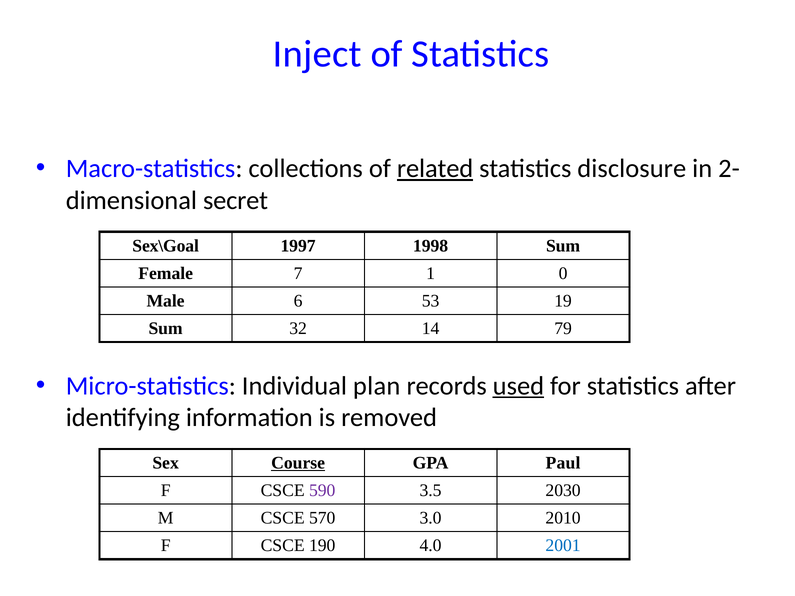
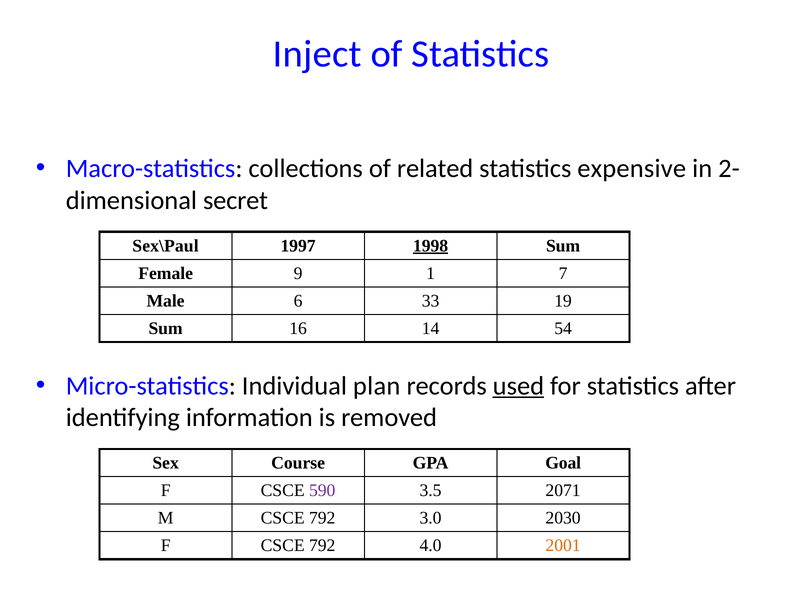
related underline: present -> none
disclosure: disclosure -> expensive
Sex\Goal: Sex\Goal -> Sex\Paul
1998 underline: none -> present
7: 7 -> 9
0: 0 -> 7
53: 53 -> 33
32: 32 -> 16
79: 79 -> 54
Course underline: present -> none
Paul: Paul -> Goal
2030: 2030 -> 2071
M CSCE 570: 570 -> 792
2010: 2010 -> 2030
F CSCE 190: 190 -> 792
2001 colour: blue -> orange
